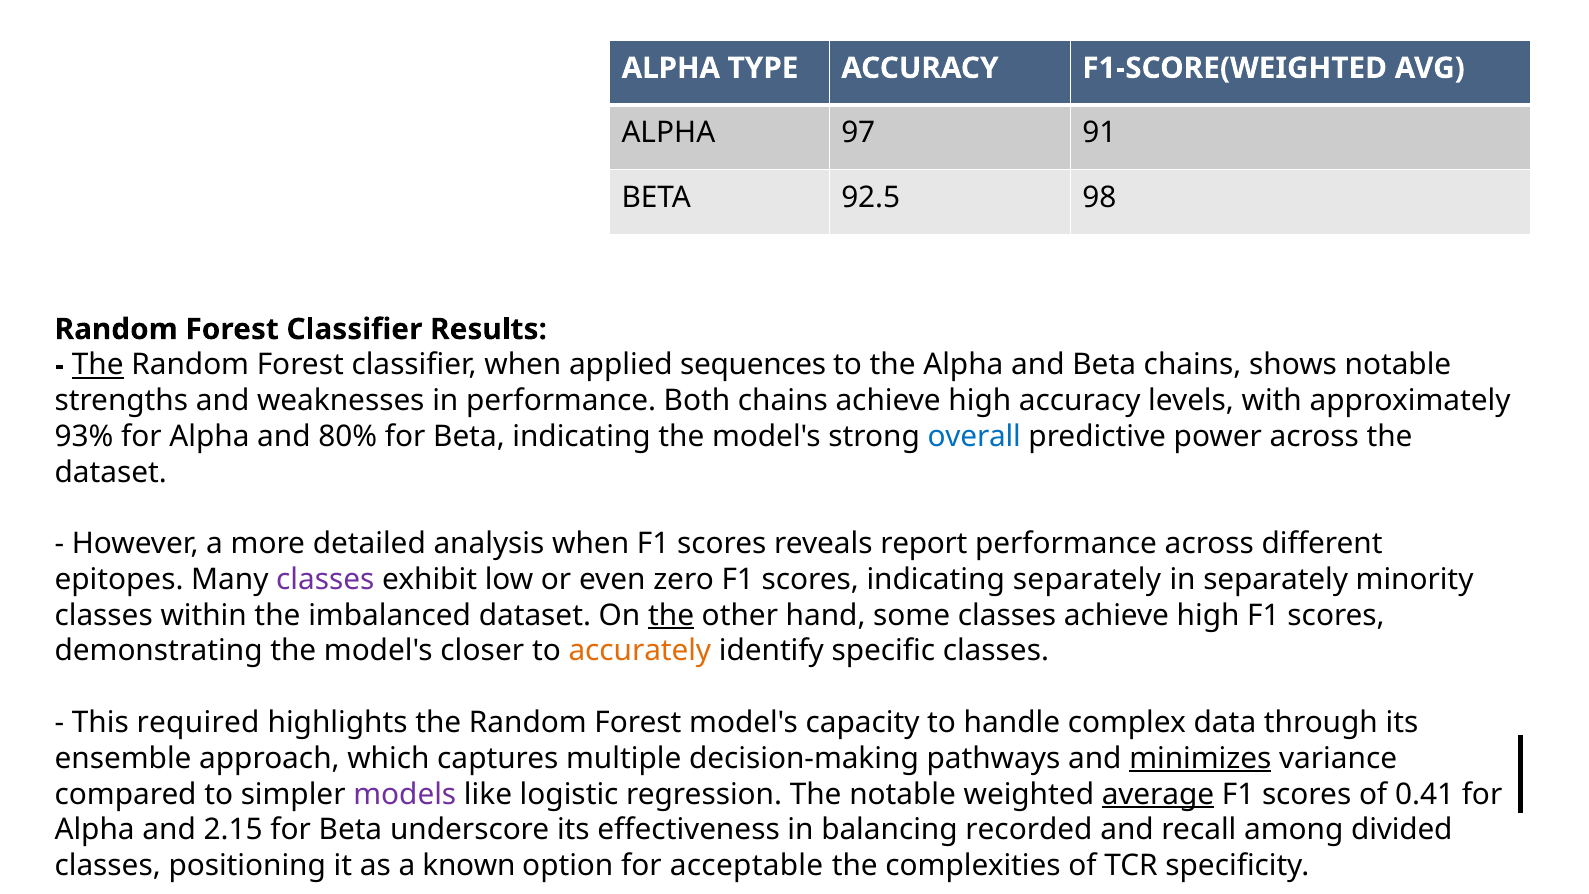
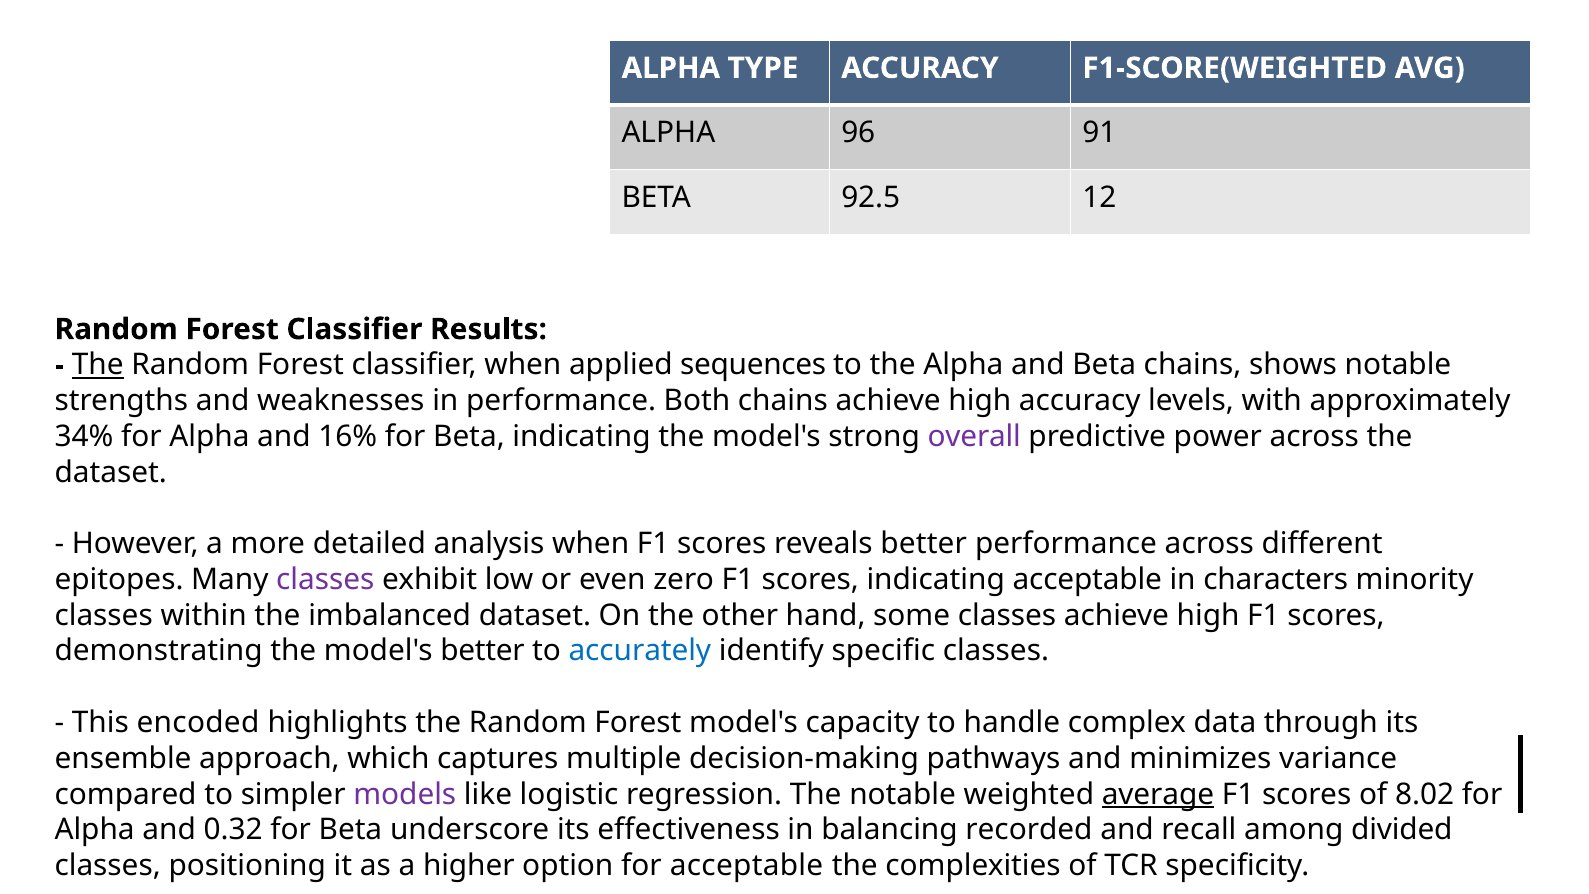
97: 97 -> 96
98: 98 -> 12
93%: 93% -> 34%
80%: 80% -> 16%
overall colour: blue -> purple
reveals report: report -> better
indicating separately: separately -> acceptable
in separately: separately -> characters
the at (671, 615) underline: present -> none
model's closer: closer -> better
accurately colour: orange -> blue
required: required -> encoded
minimizes underline: present -> none
0.41: 0.41 -> 8.02
2.15: 2.15 -> 0.32
known: known -> higher
